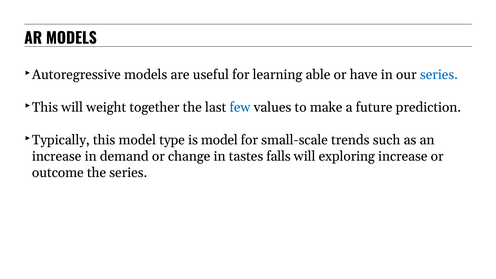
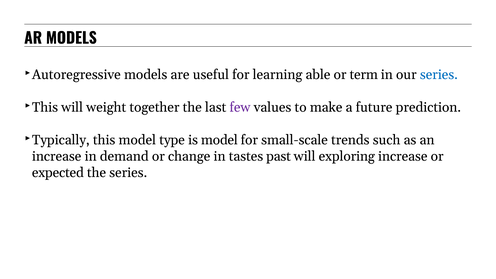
have: have -> term
few colour: blue -> purple
falls: falls -> past
outcome: outcome -> expected
